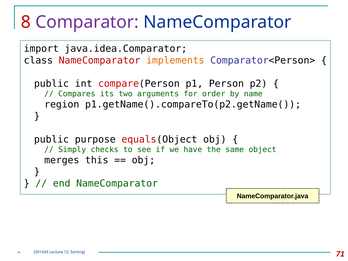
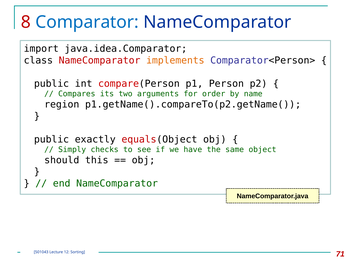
Comparator colour: purple -> blue
purpose: purpose -> exactly
merges: merges -> should
